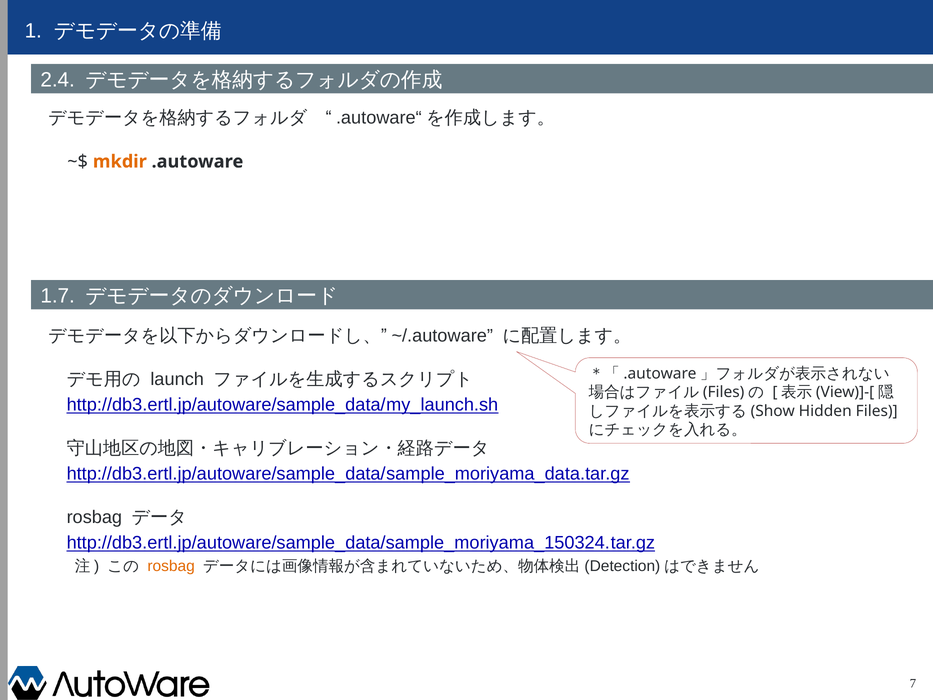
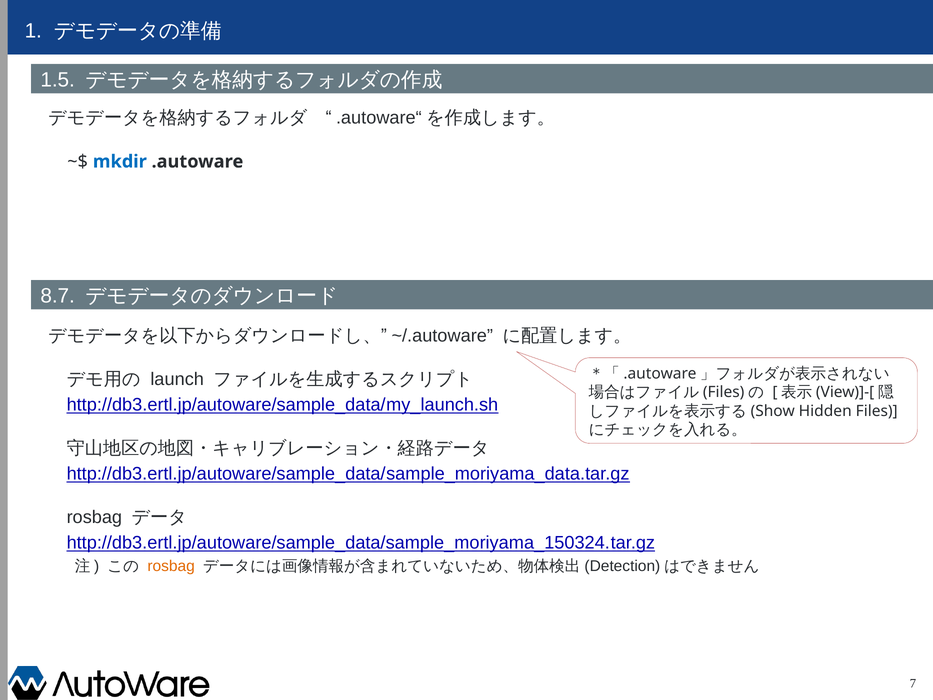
2.4: 2.4 -> 1.5
mkdir colour: orange -> blue
1.7: 1.7 -> 8.7
